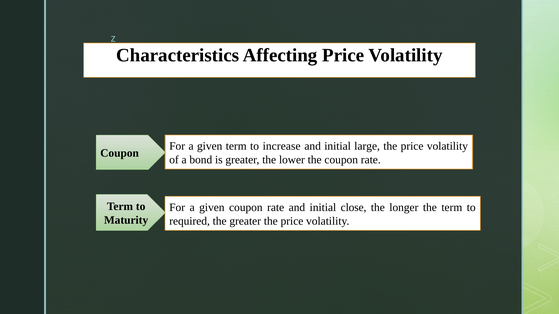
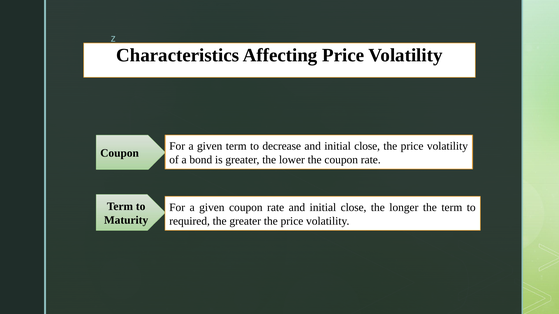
increase: increase -> decrease
large at (367, 146): large -> close
